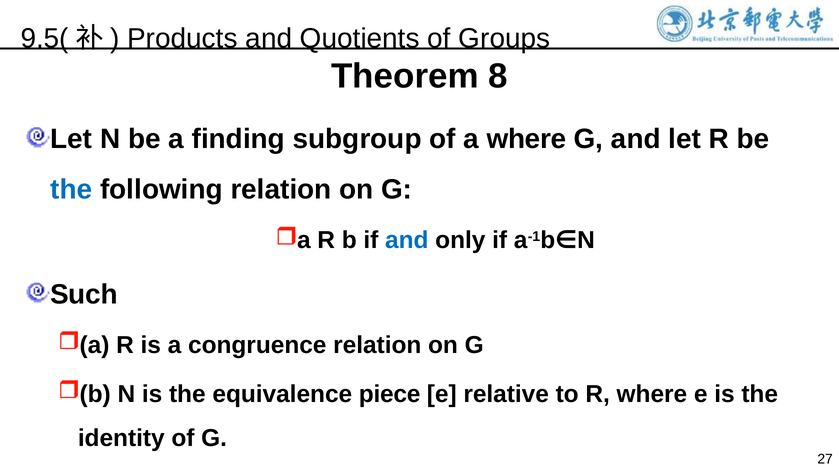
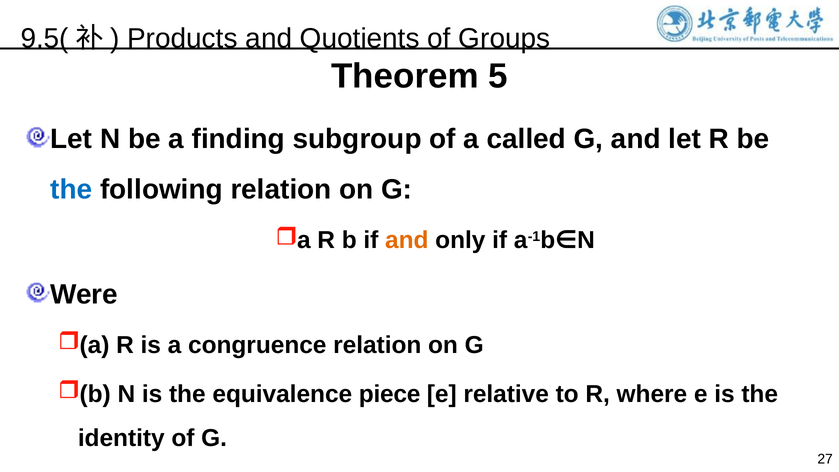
8: 8 -> 5
a where: where -> called
and at (407, 240) colour: blue -> orange
Such: Such -> Were
